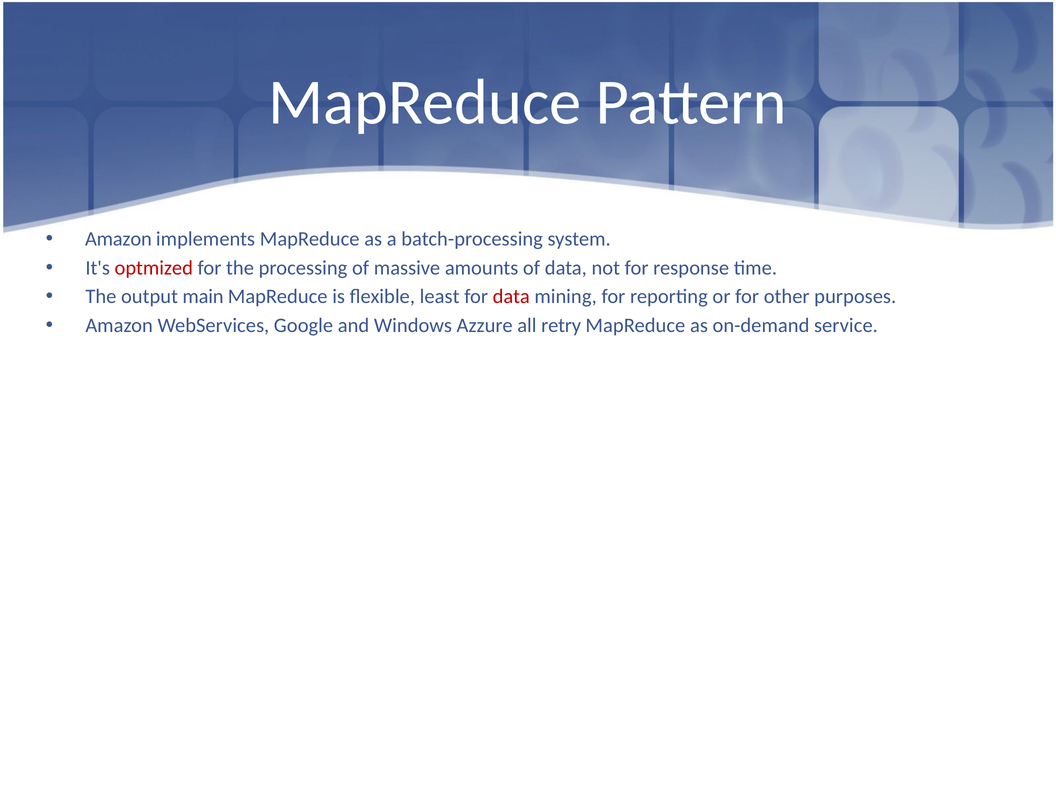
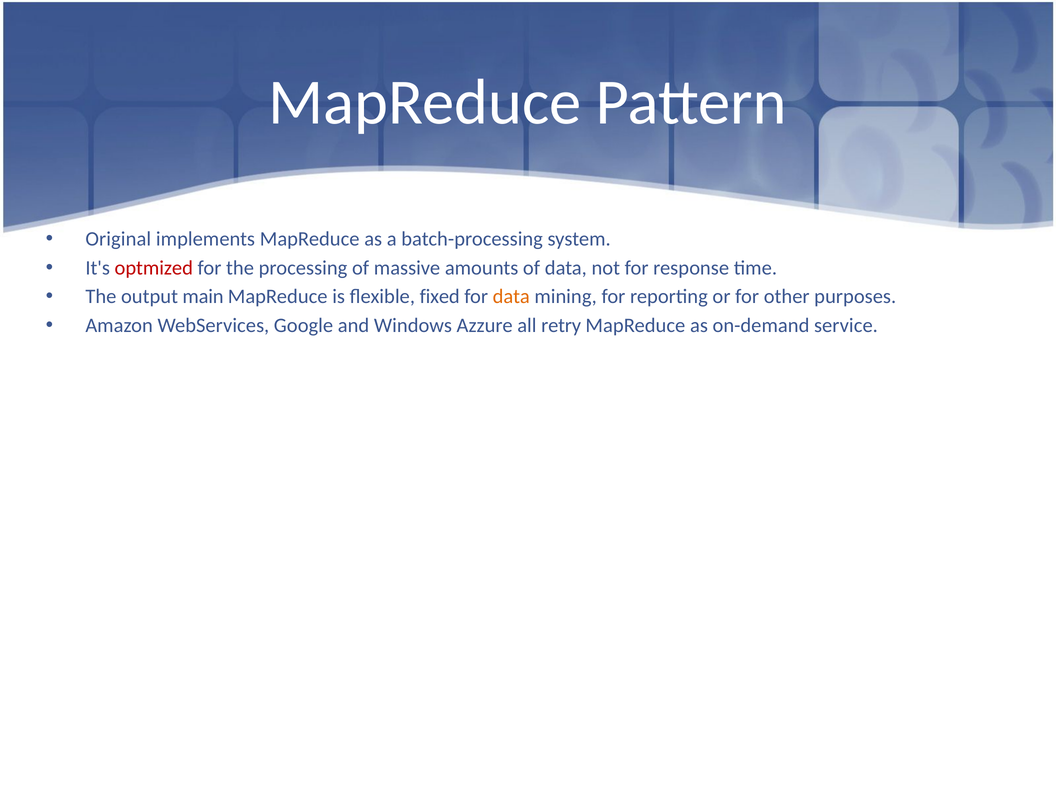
Amazon at (118, 239): Amazon -> Original
least: least -> fixed
data at (511, 297) colour: red -> orange
